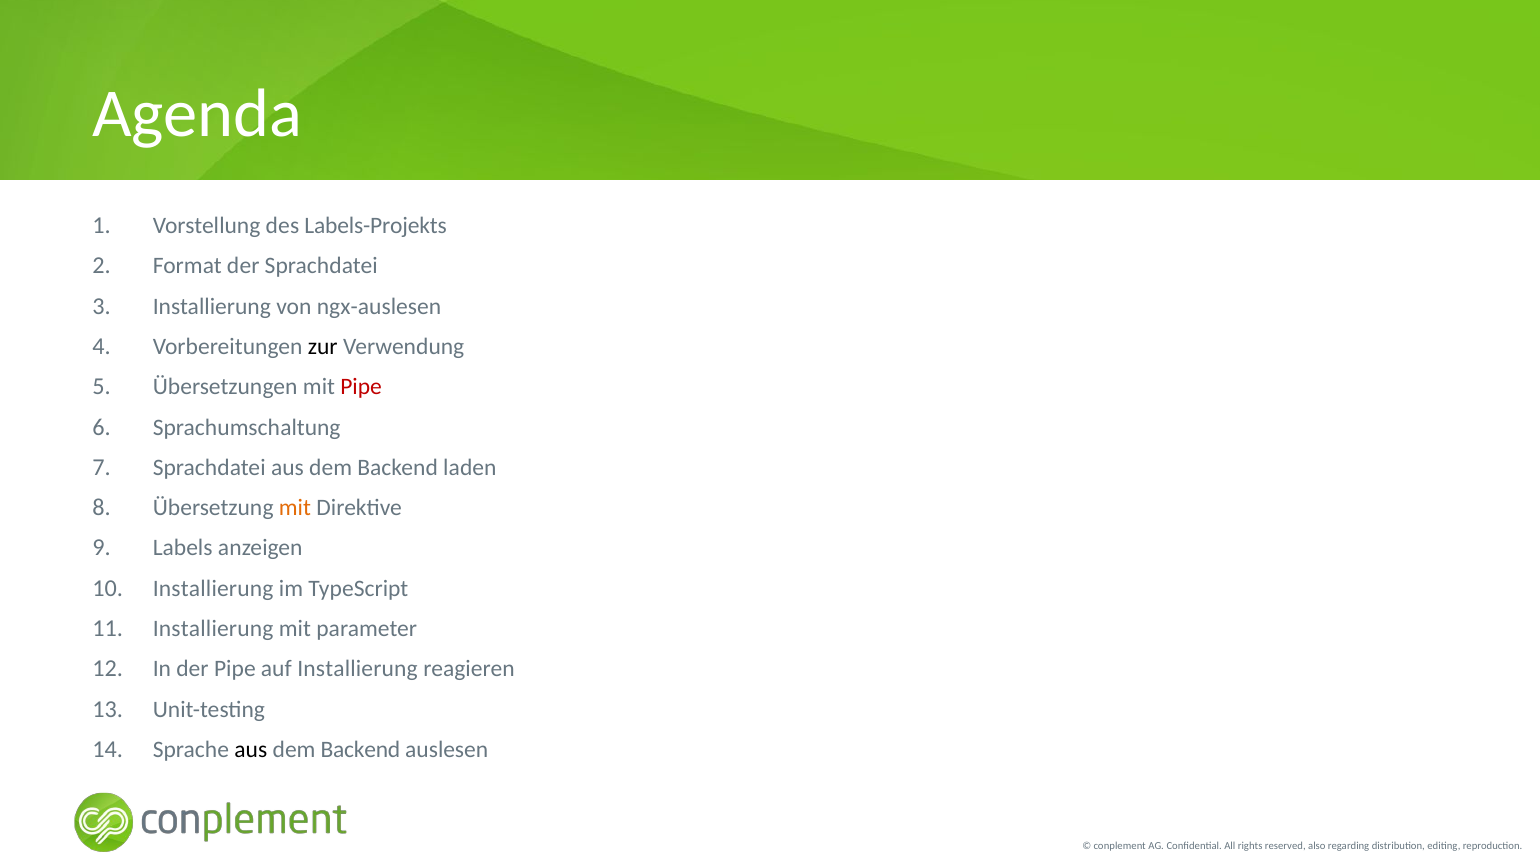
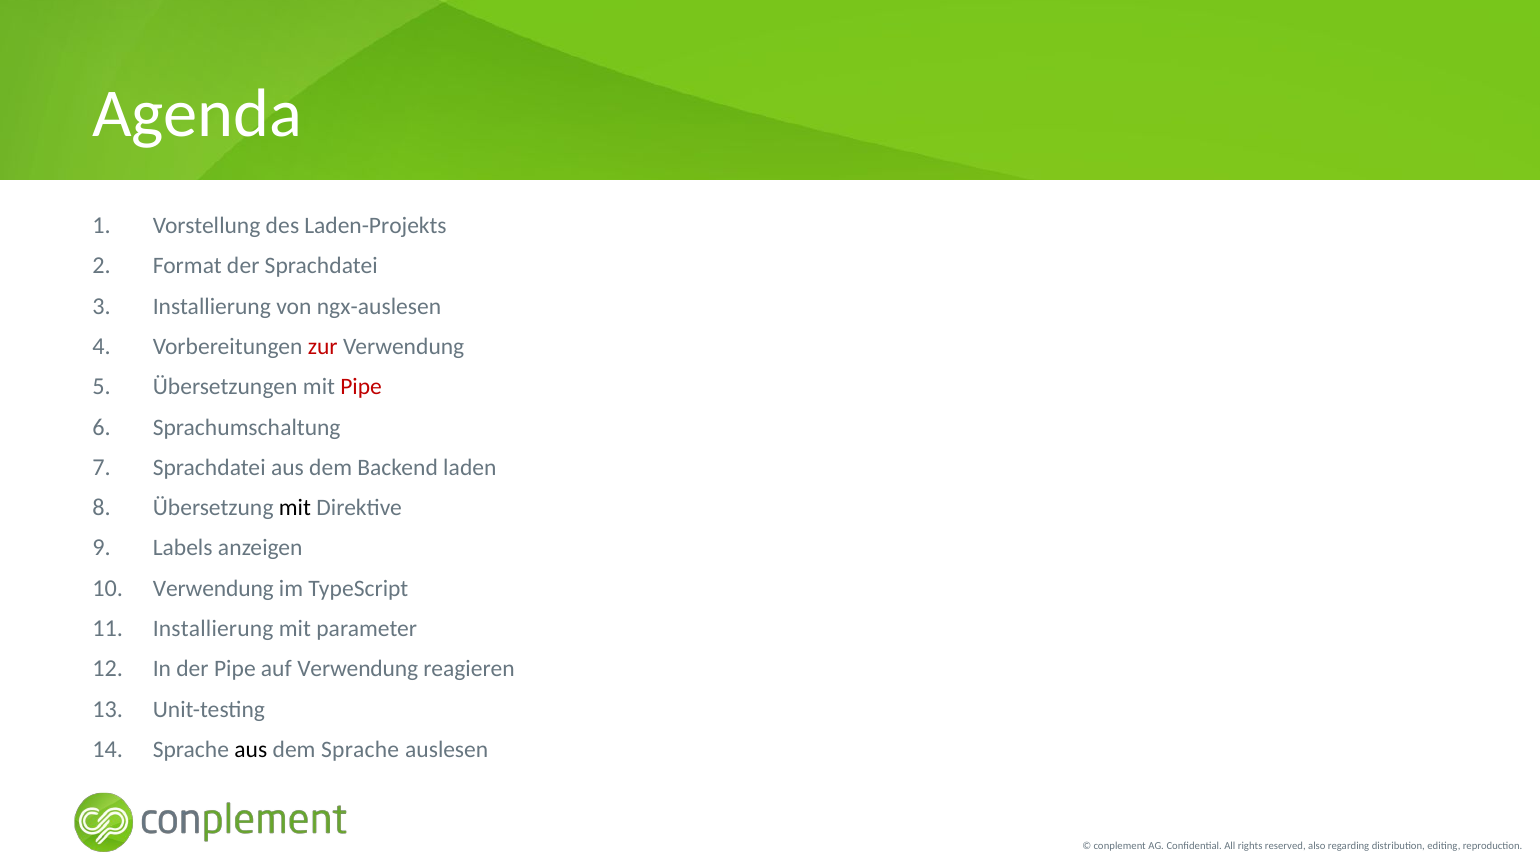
Labels-Projekts: Labels-Projekts -> Laden-Projekts
zur colour: black -> red
mit at (295, 507) colour: orange -> black
Installierung at (213, 588): Installierung -> Verwendung
auf Installierung: Installierung -> Verwendung
Backend at (360, 749): Backend -> Sprache
